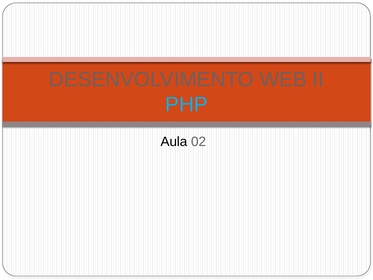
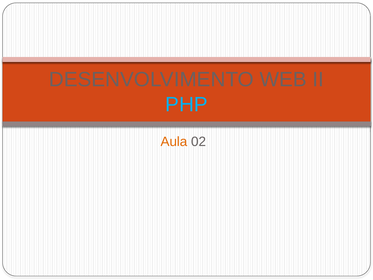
Aula colour: black -> orange
